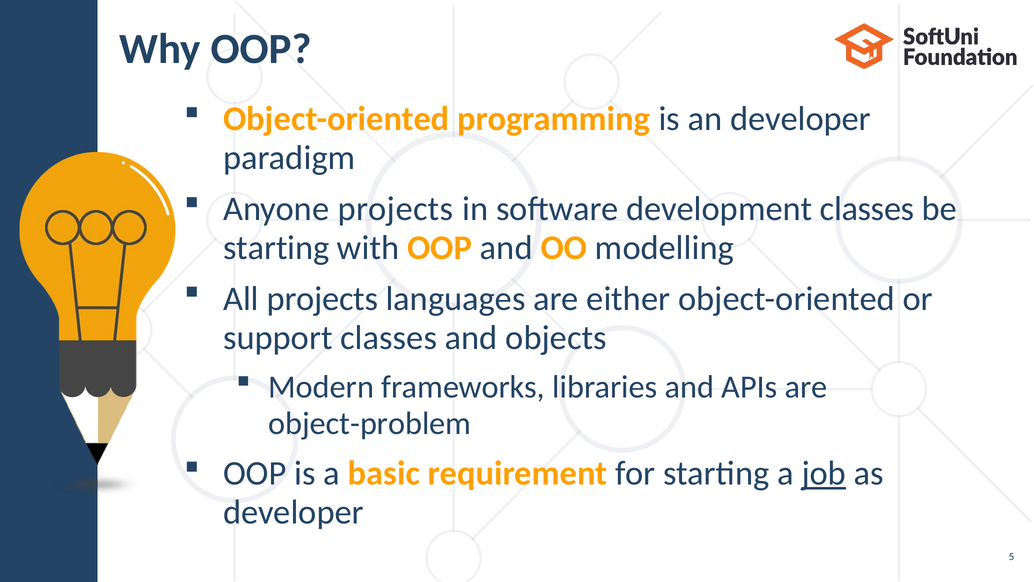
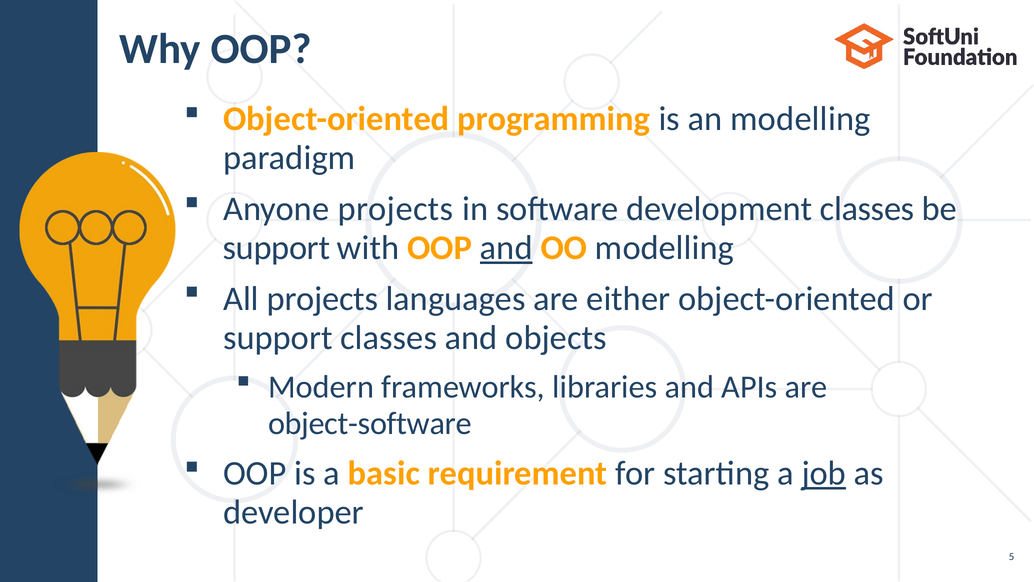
an developer: developer -> modelling
starting at (276, 248): starting -> support
and at (506, 248) underline: none -> present
object-problem: object-problem -> object-software
